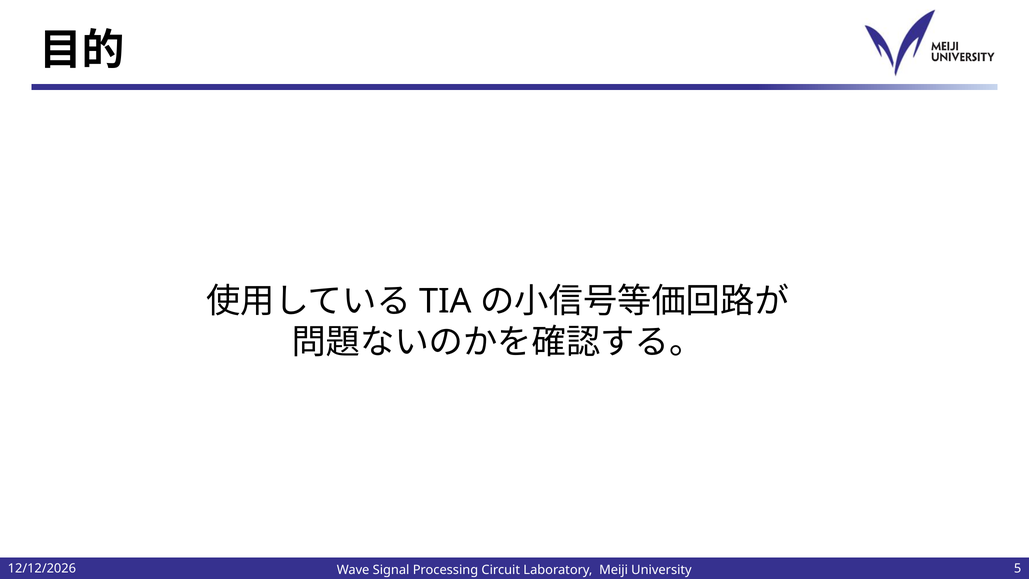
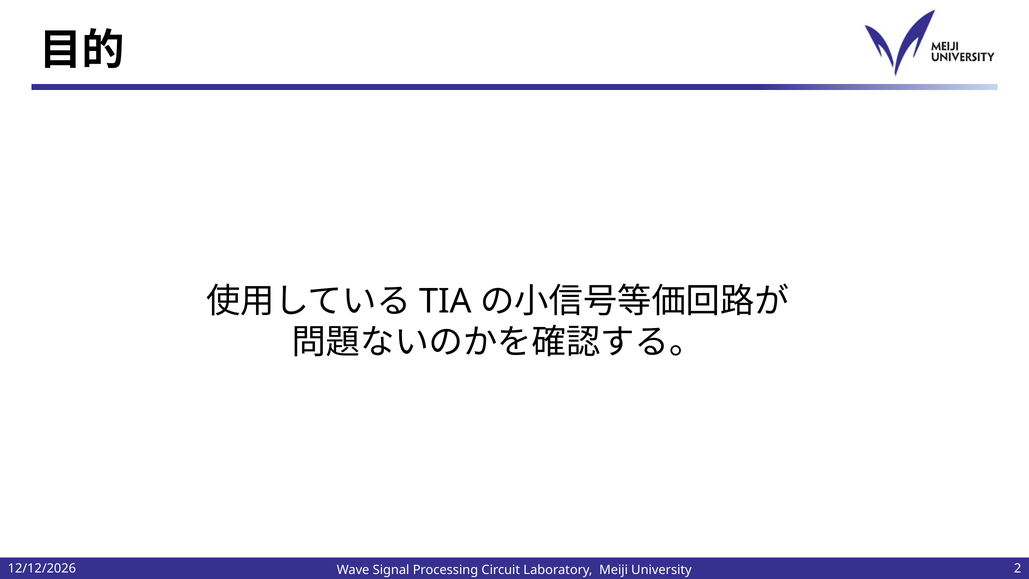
5: 5 -> 2
